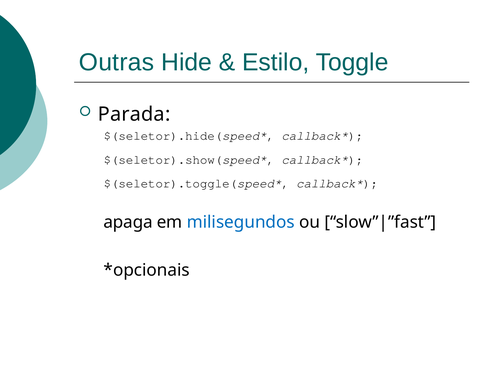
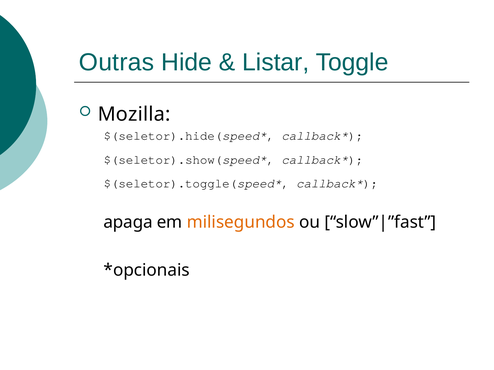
Estilo: Estilo -> Listar
Parada: Parada -> Mozilla
milisegundos colour: blue -> orange
